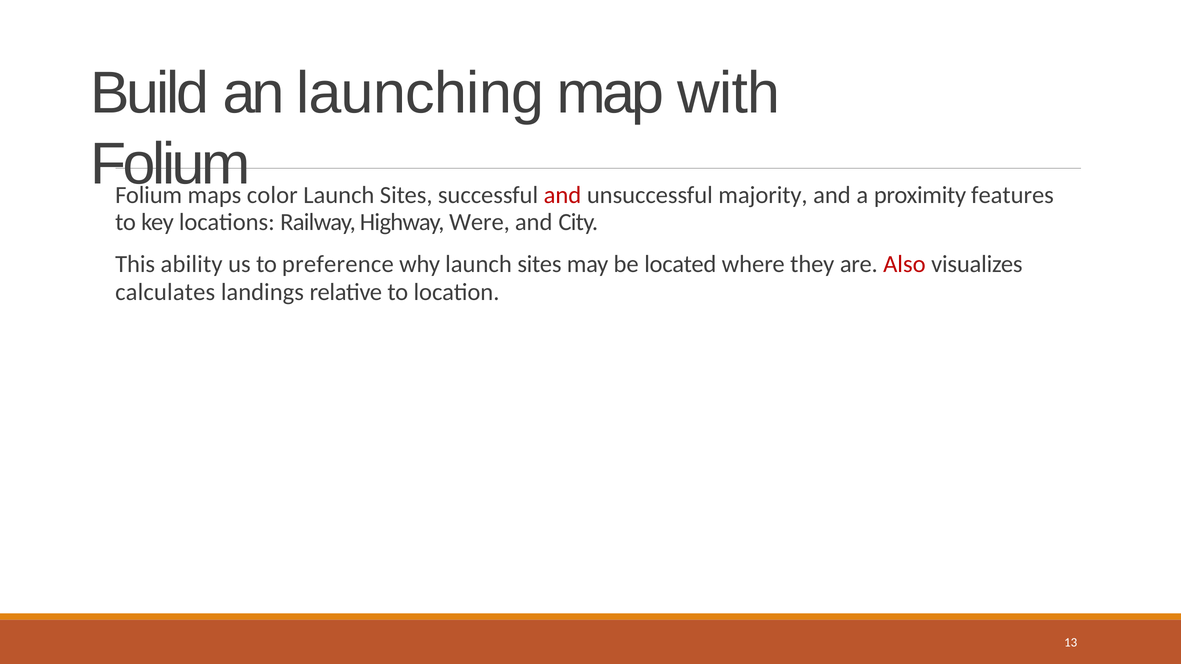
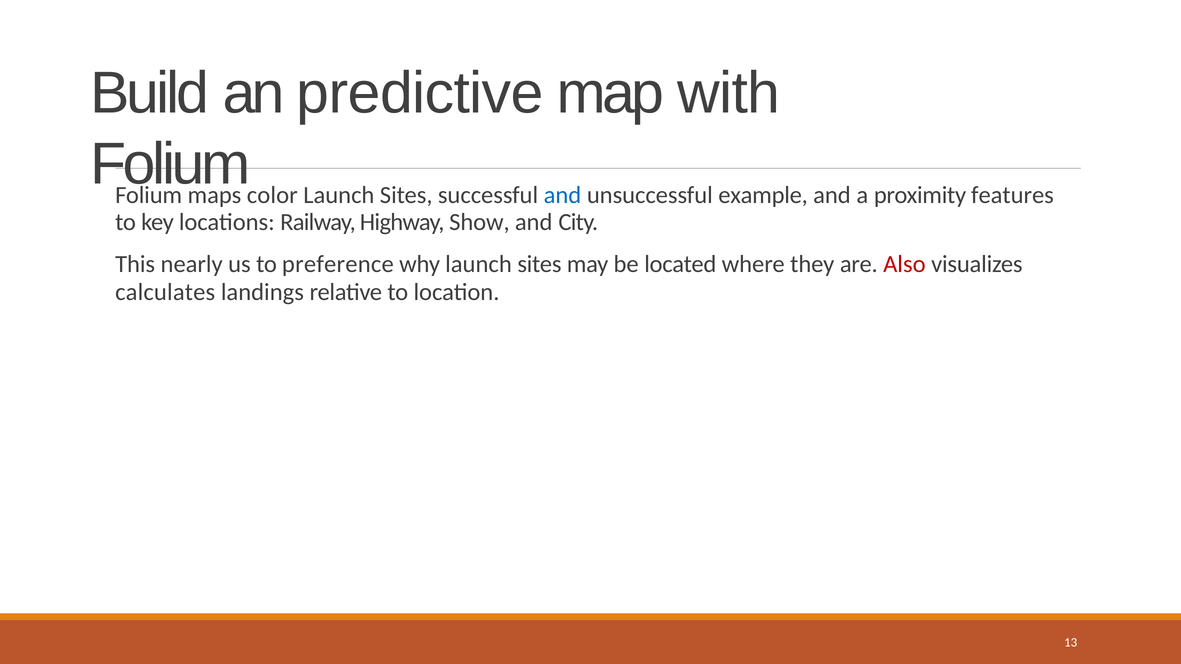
launching: launching -> predictive
and at (562, 195) colour: red -> blue
majority: majority -> example
Were: Were -> Show
ability: ability -> nearly
